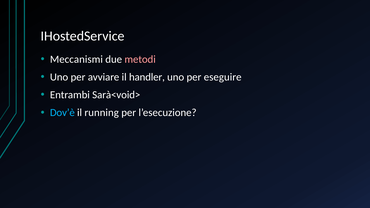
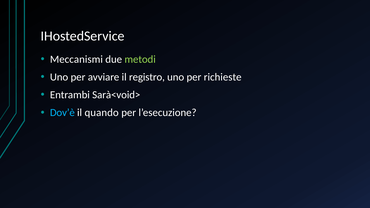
metodi colour: pink -> light green
handler: handler -> registro
eseguire: eseguire -> richieste
running: running -> quando
